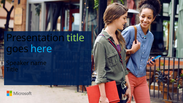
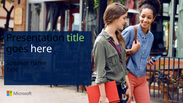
here colour: light blue -> white
